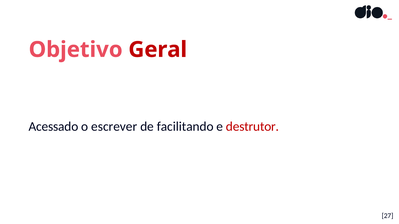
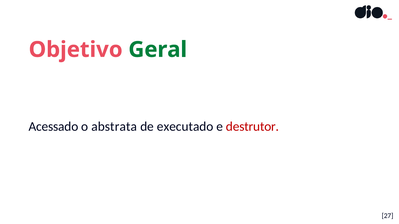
Geral colour: red -> green
escrever: escrever -> abstrata
facilitando: facilitando -> executado
